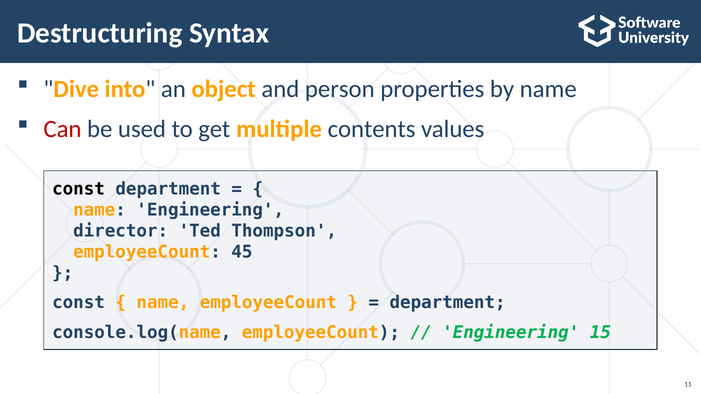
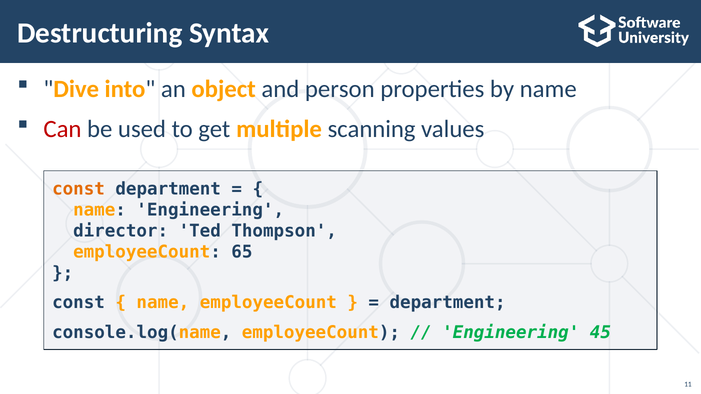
contents: contents -> scanning
const at (78, 189) colour: black -> orange
45: 45 -> 65
15: 15 -> 45
